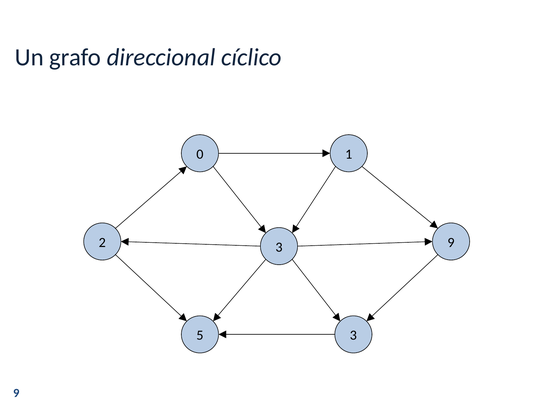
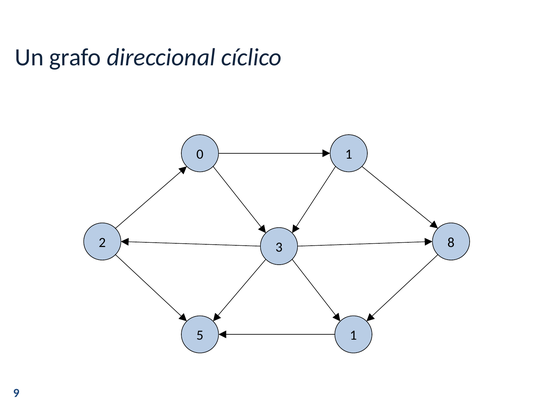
3 9: 9 -> 8
5 3: 3 -> 1
